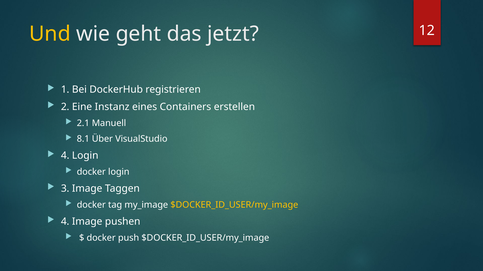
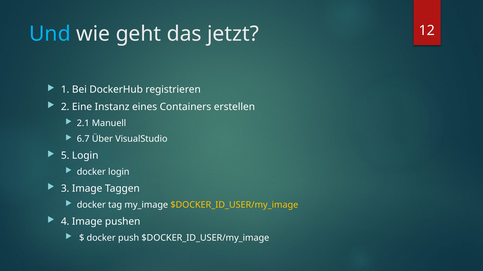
Und colour: yellow -> light blue
8.1: 8.1 -> 6.7
4 at (65, 156): 4 -> 5
